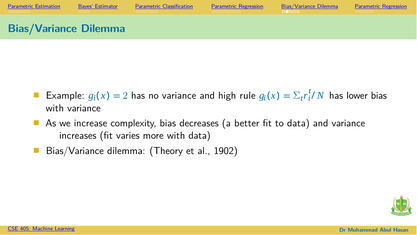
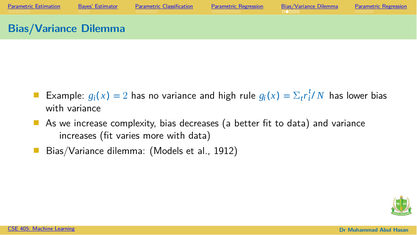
Theory: Theory -> Models
1902: 1902 -> 1912
